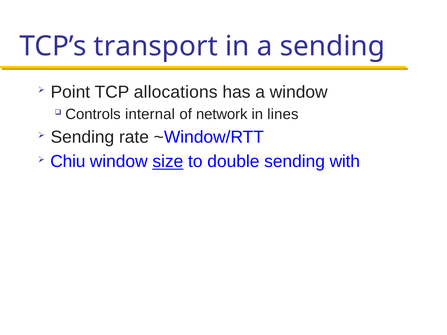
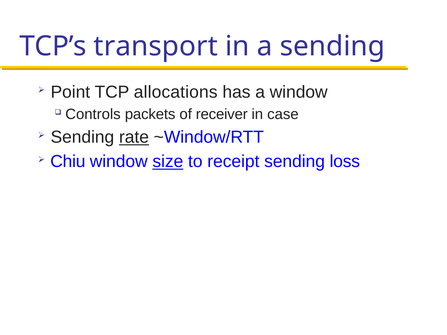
internal: internal -> packets
network: network -> receiver
lines: lines -> case
rate underline: none -> present
double: double -> receipt
with: with -> loss
